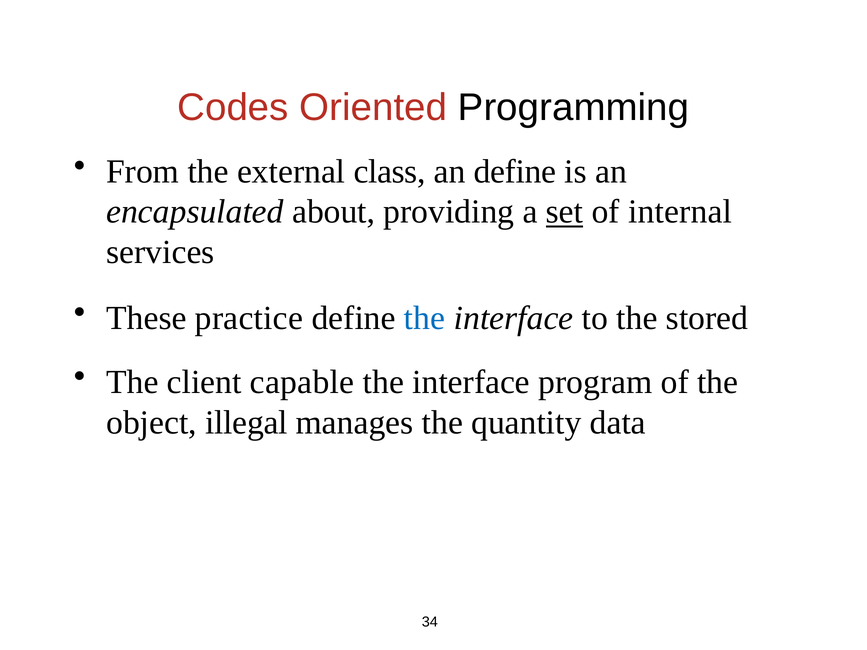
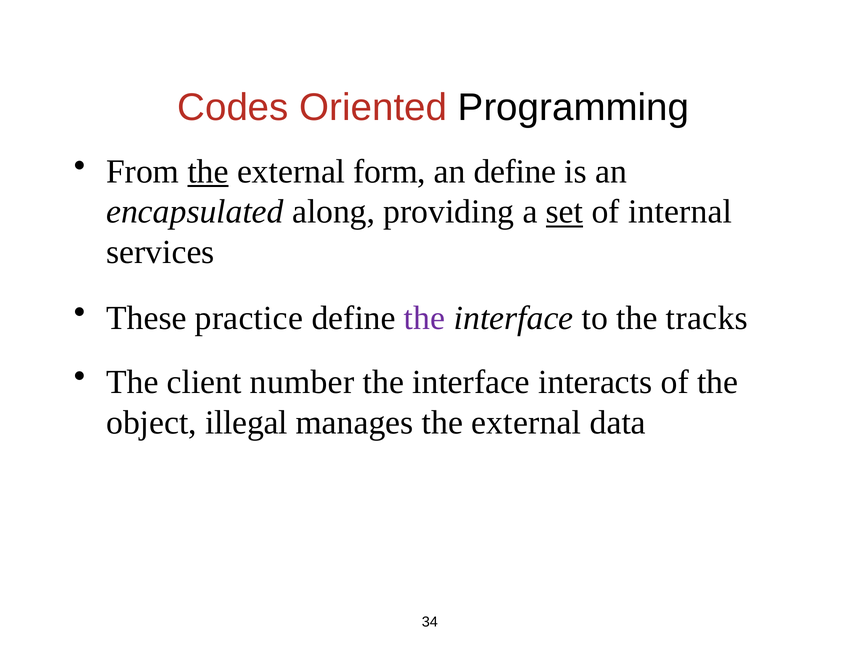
the at (208, 171) underline: none -> present
class: class -> form
about: about -> along
the at (425, 318) colour: blue -> purple
stored: stored -> tracks
capable: capable -> number
program: program -> interacts
manages the quantity: quantity -> external
